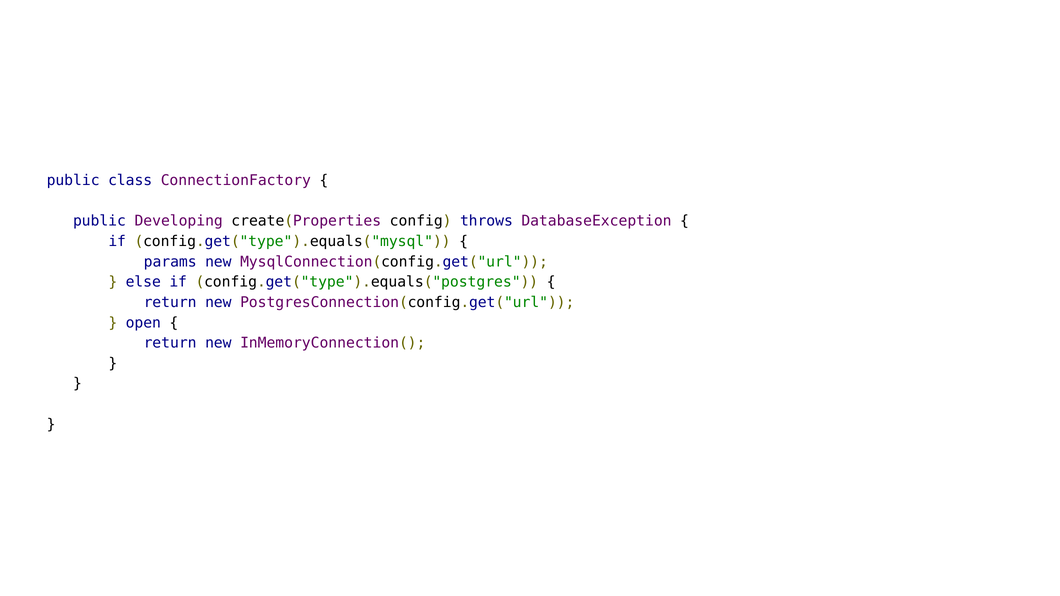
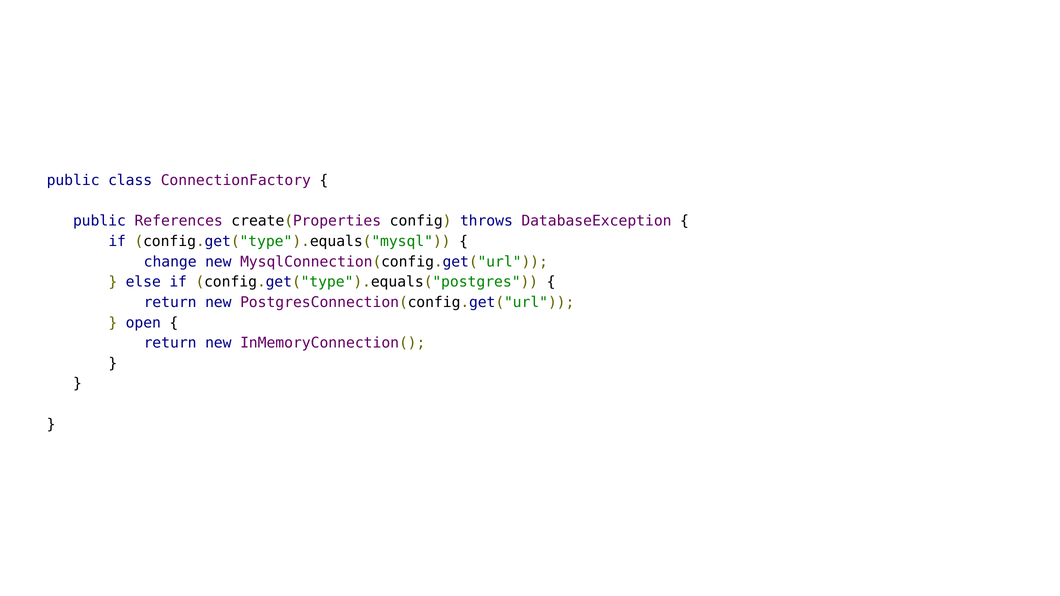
Developing: Developing -> References
params: params -> change
